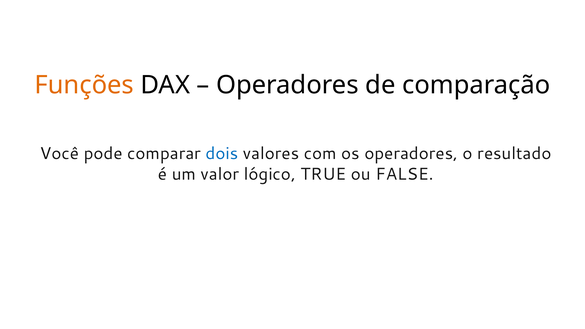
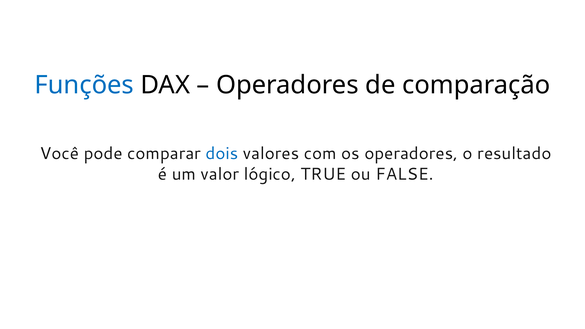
Funções colour: orange -> blue
